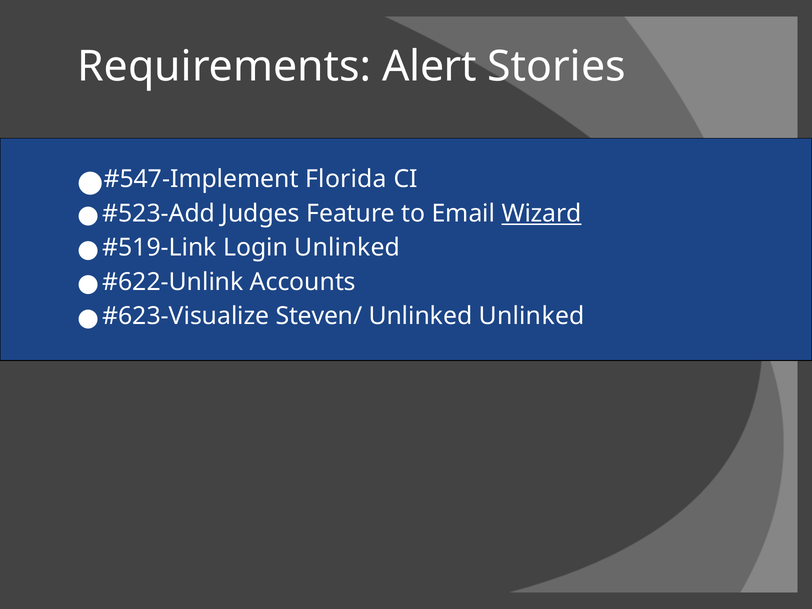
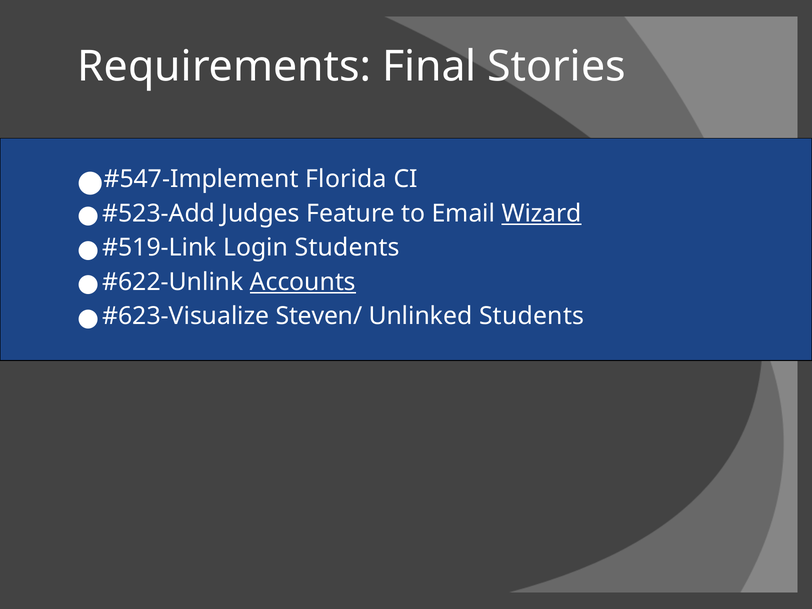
Alert: Alert -> Final
Login Unlinked: Unlinked -> Students
Accounts underline: none -> present
Unlinked Unlinked: Unlinked -> Students
